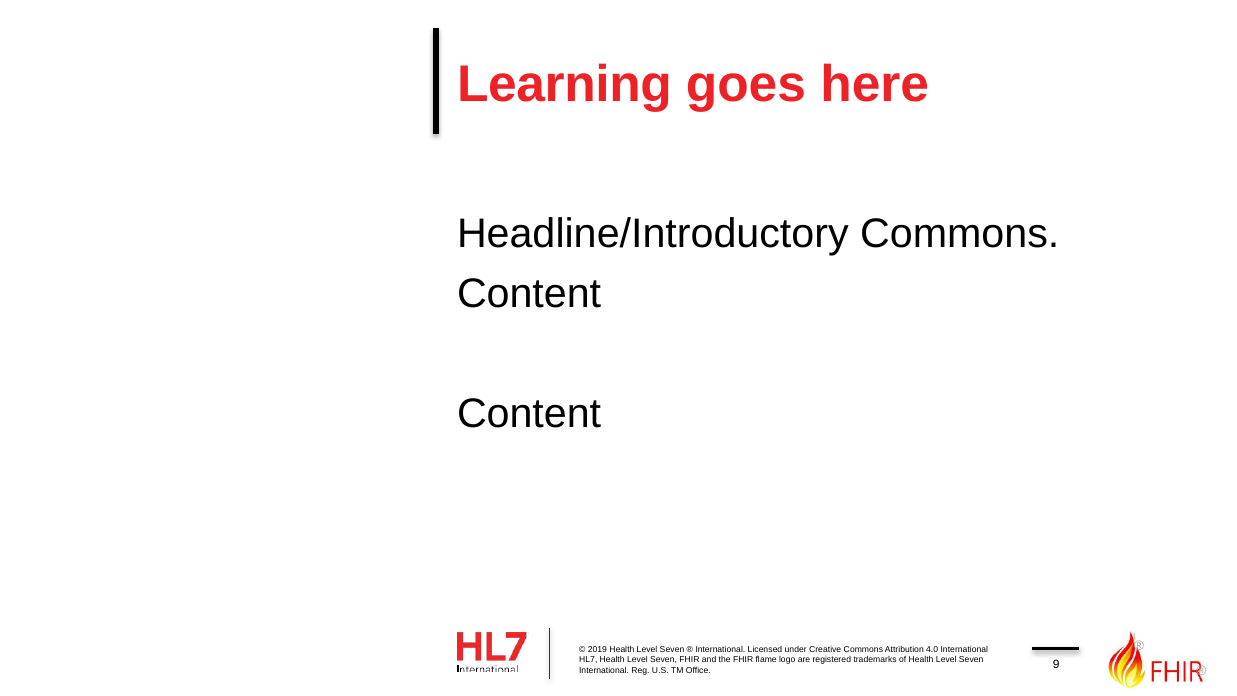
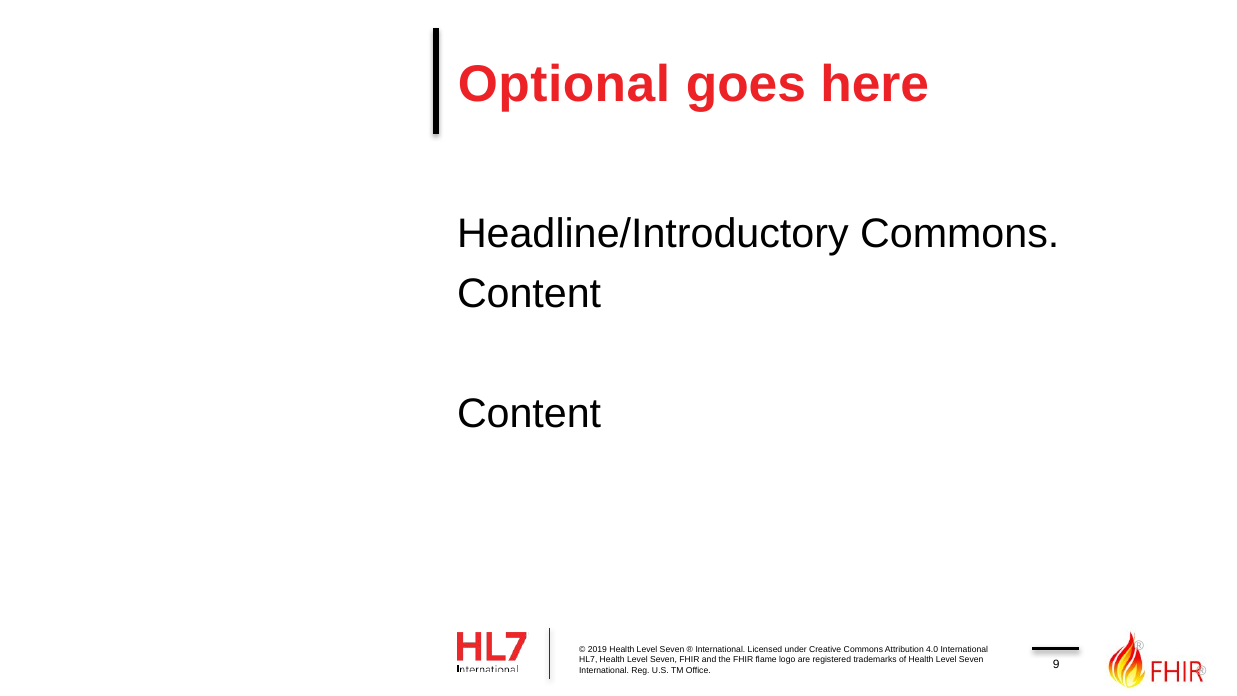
Learning: Learning -> Optional
